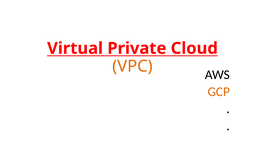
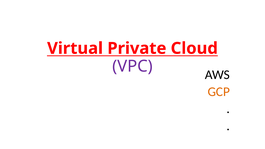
VPC colour: orange -> purple
